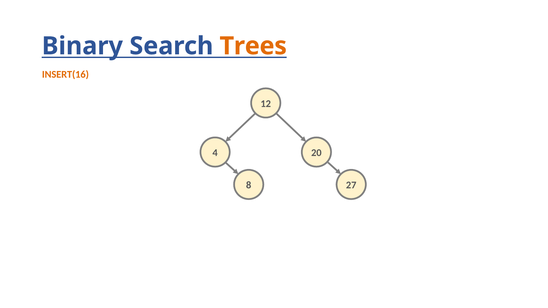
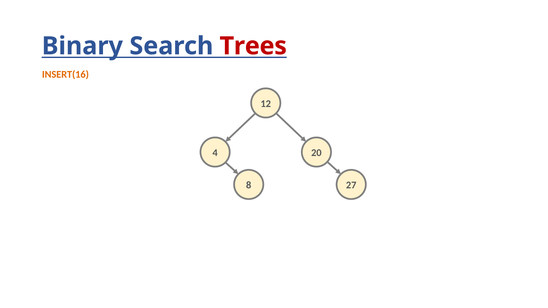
Trees colour: orange -> red
